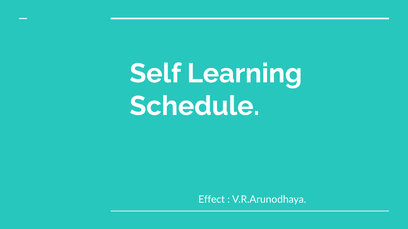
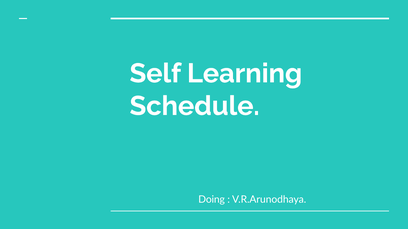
Effect: Effect -> Doing
